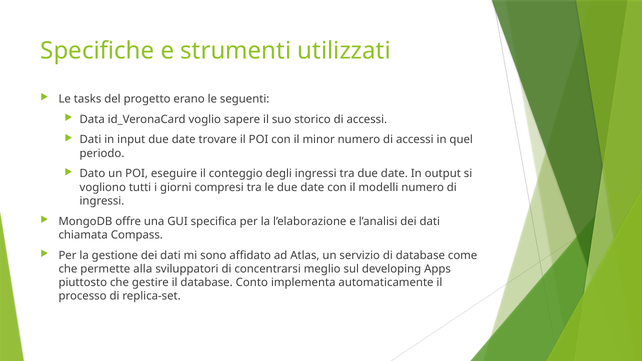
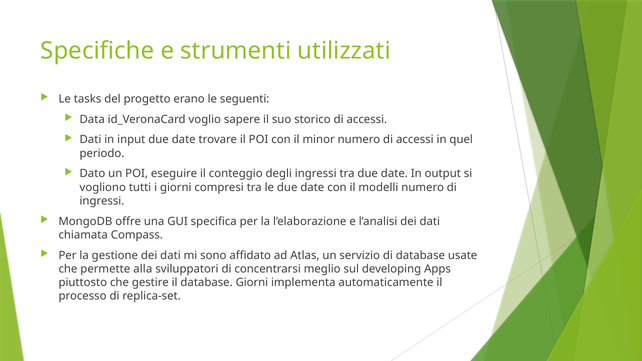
come: come -> usate
database Conto: Conto -> Giorni
